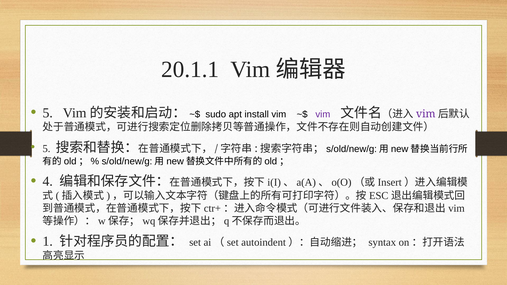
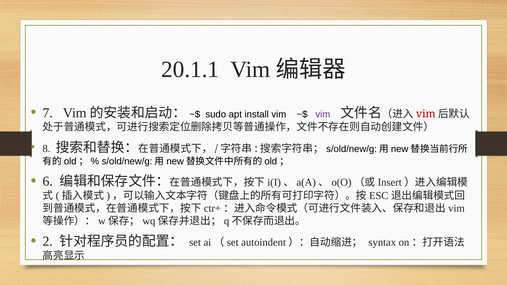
5 at (48, 113): 5 -> 7
vim at (426, 114) colour: purple -> red
5 at (47, 149): 5 -> 8
4: 4 -> 6
1: 1 -> 2
